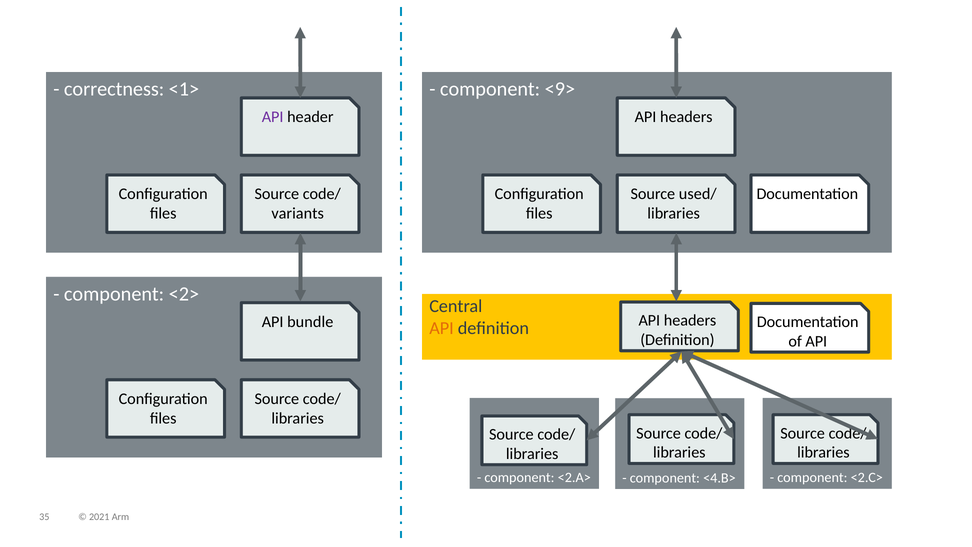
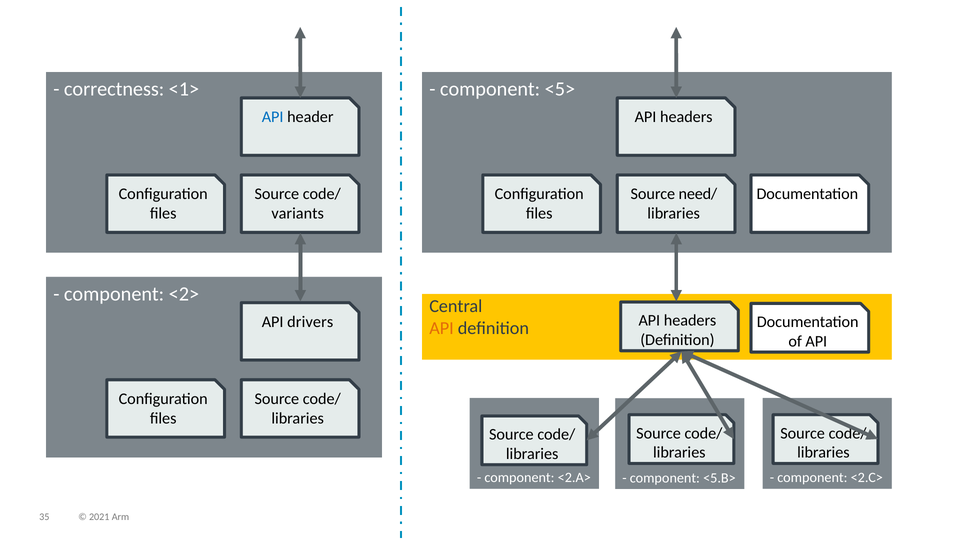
<9>: <9> -> <5>
API at (273, 117) colour: purple -> blue
used/: used/ -> need/
bundle: bundle -> drivers
<4.B>: <4.B> -> <5.B>
